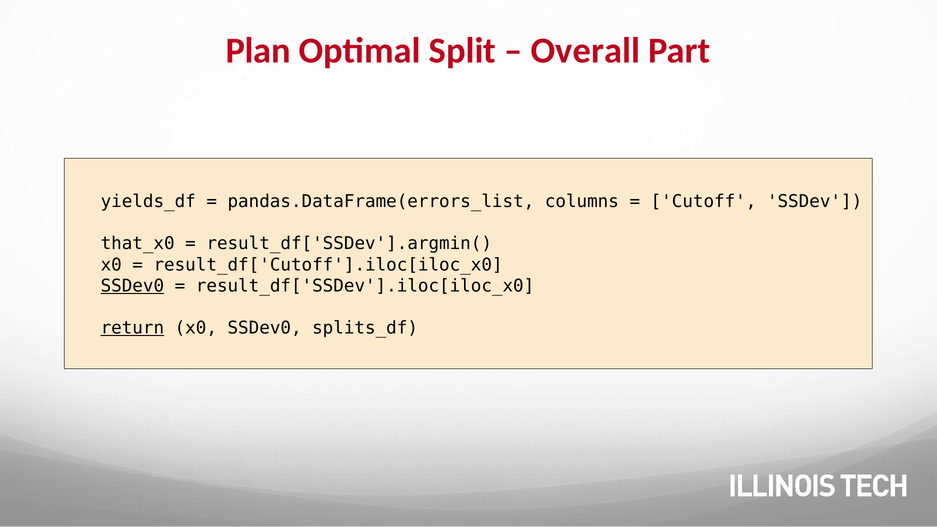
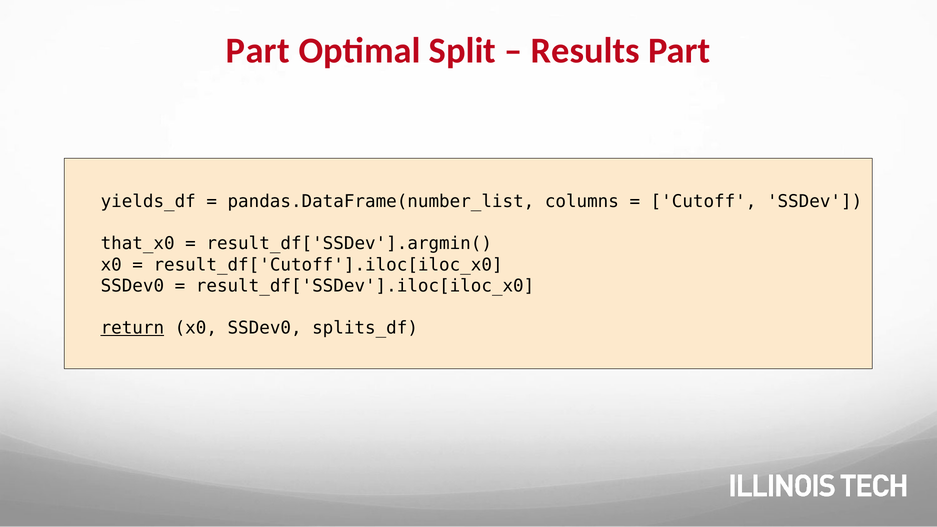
Plan at (258, 51): Plan -> Part
Overall: Overall -> Results
pandas.DataFrame(errors_list: pandas.DataFrame(errors_list -> pandas.DataFrame(number_list
SSDev0 at (132, 286) underline: present -> none
